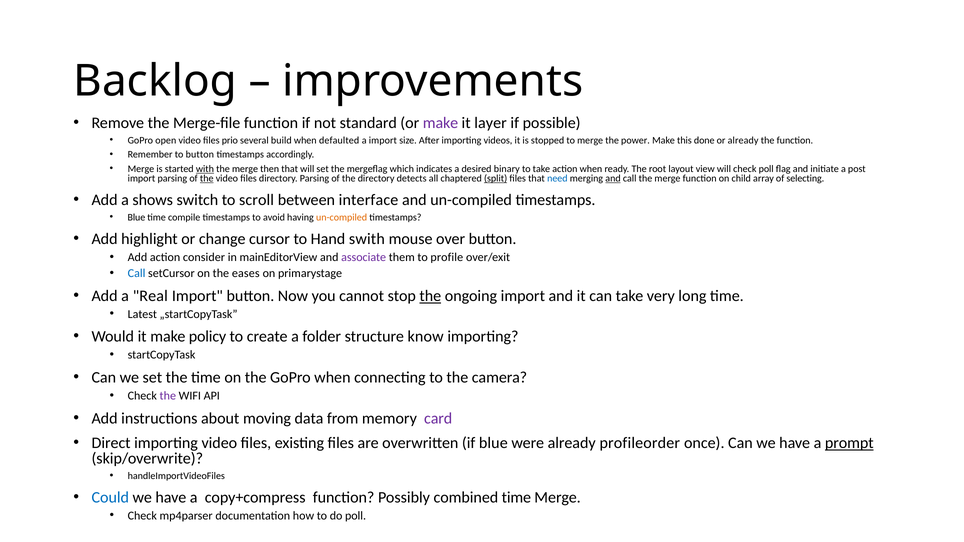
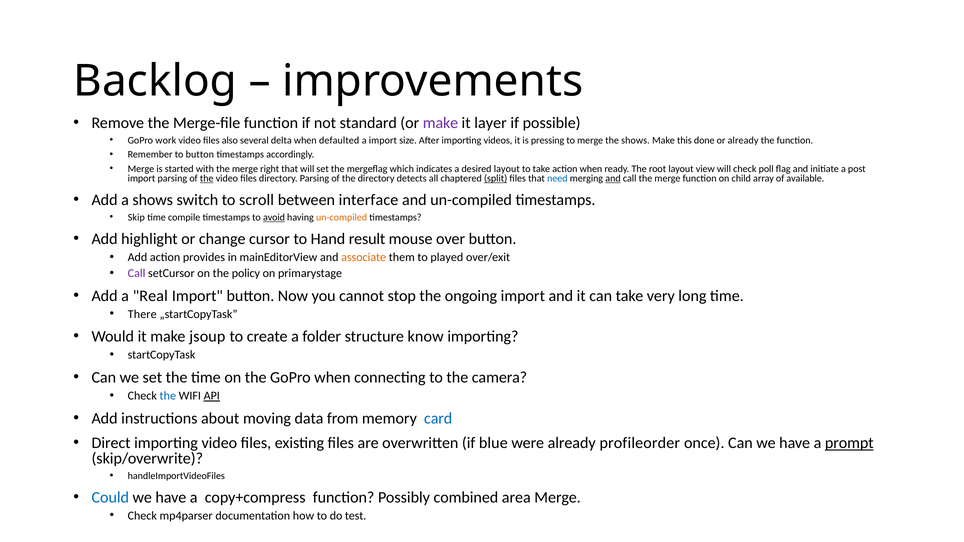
open: open -> work
prio: prio -> also
build: build -> delta
stopped: stopped -> pressing
the power: power -> shows
with underline: present -> none
then: then -> right
desired binary: binary -> layout
selecting: selecting -> available
Blue at (136, 218): Blue -> Skip
avoid underline: none -> present
swith: swith -> result
consider: consider -> provides
associate colour: purple -> orange
profile: profile -> played
Call at (137, 273) colour: blue -> purple
eases: eases -> policy
the at (430, 296) underline: present -> none
Latest: Latest -> There
policy: policy -> jsoup
the at (168, 396) colour: purple -> blue
API underline: none -> present
card colour: purple -> blue
combined time: time -> area
do poll: poll -> test
